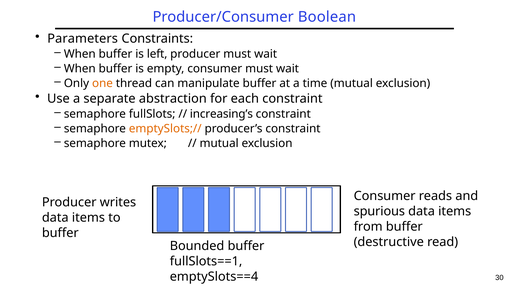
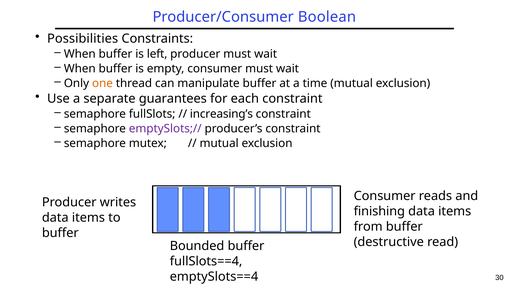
Parameters: Parameters -> Possibilities
abstraction: abstraction -> guarantees
emptySlots;// colour: orange -> purple
spurious: spurious -> finishing
fullSlots==1: fullSlots==1 -> fullSlots==4
